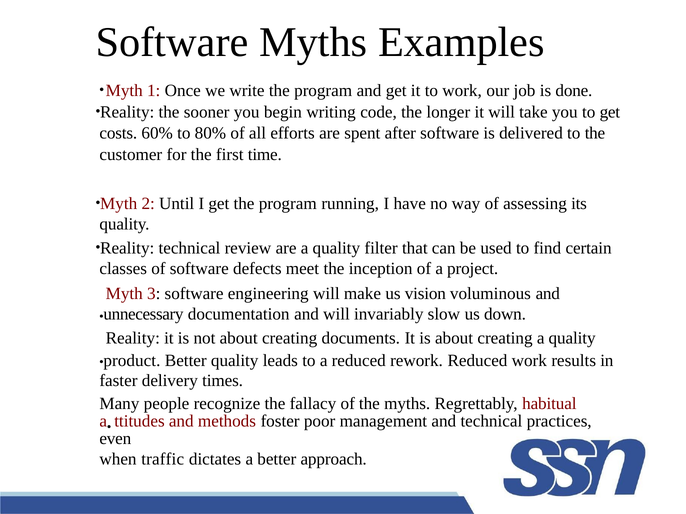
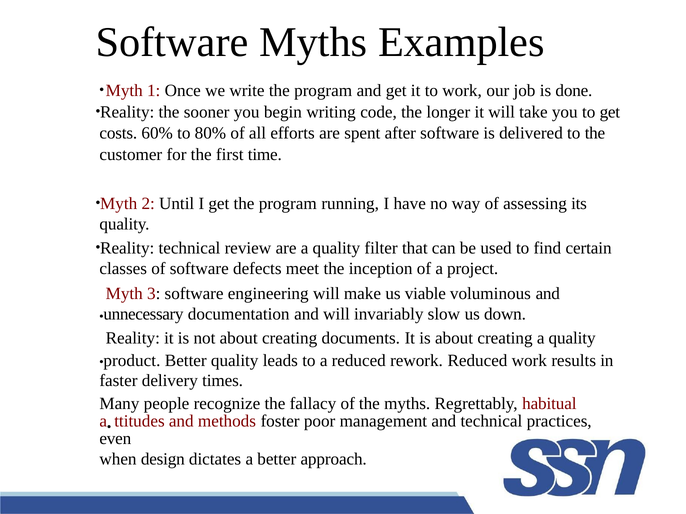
vision: vision -> viable
traffic: traffic -> design
